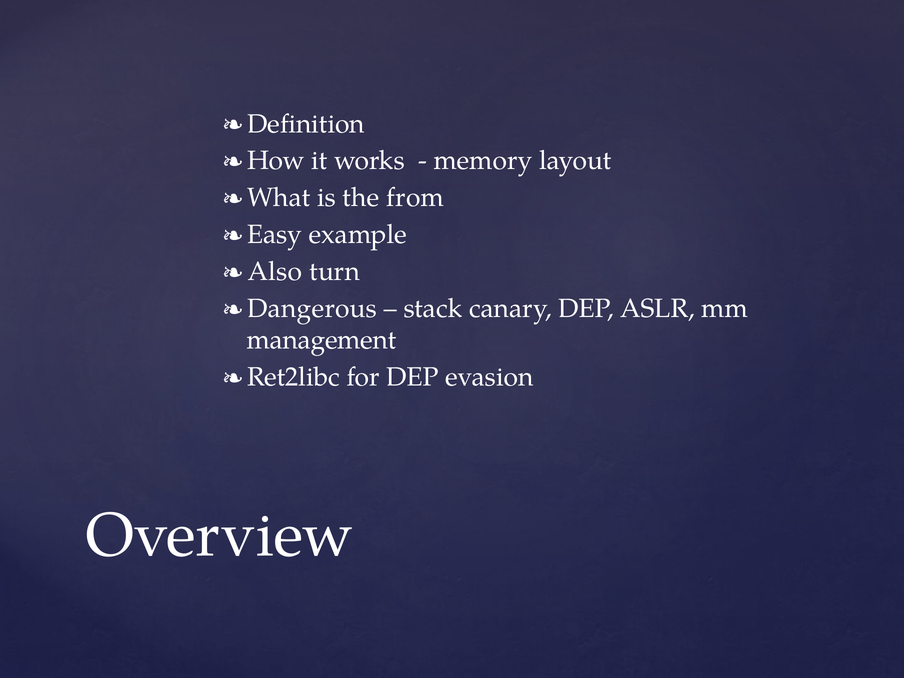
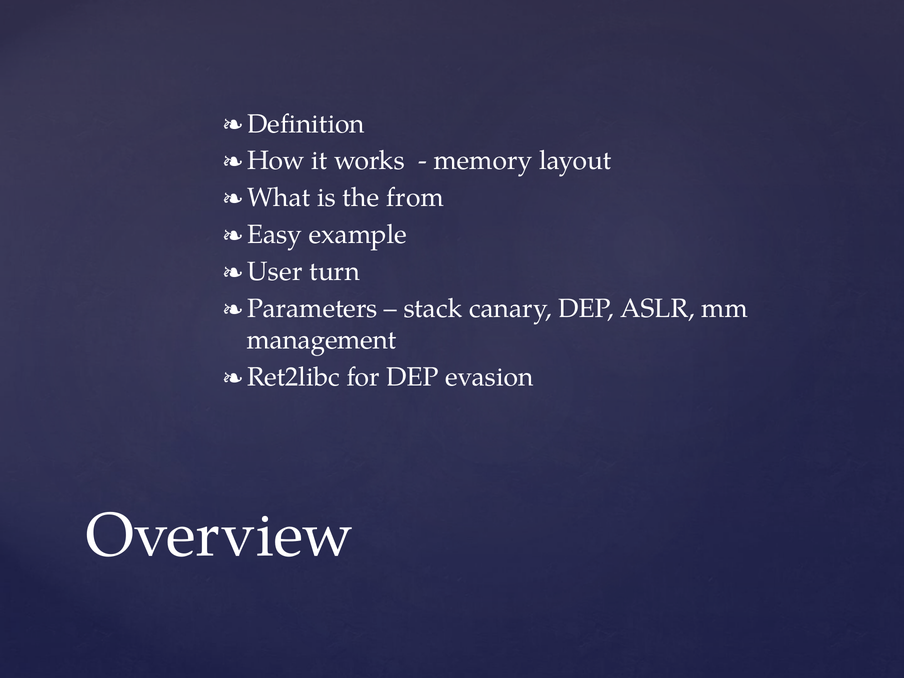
Also: Also -> User
Dangerous: Dangerous -> Parameters
